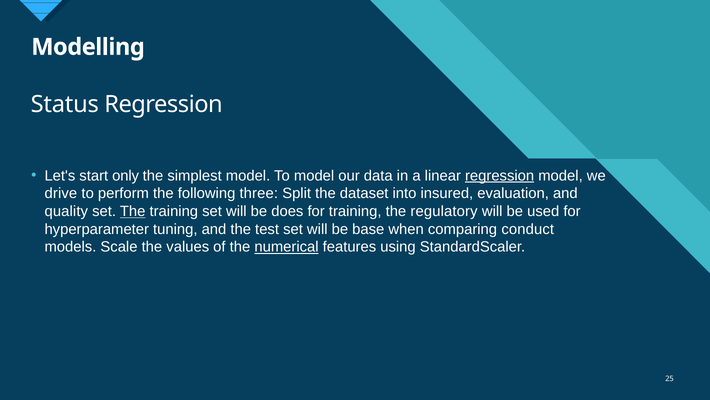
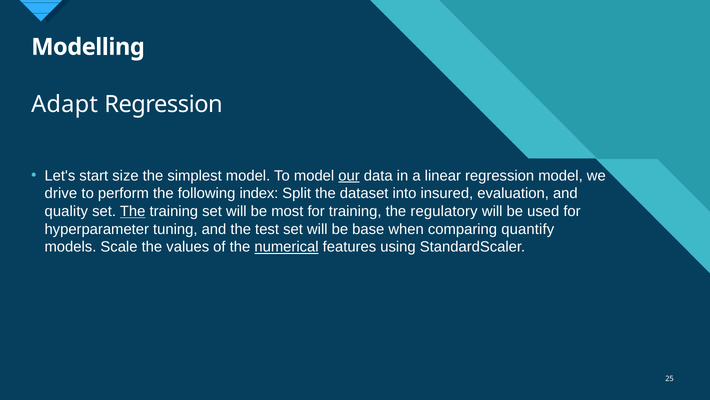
Status: Status -> Adapt
only: only -> size
our underline: none -> present
regression at (500, 176) underline: present -> none
three: three -> index
does: does -> most
conduct: conduct -> quantify
